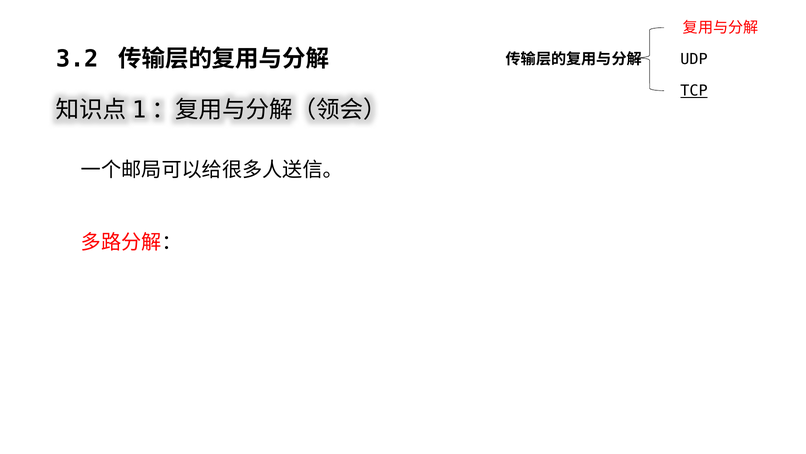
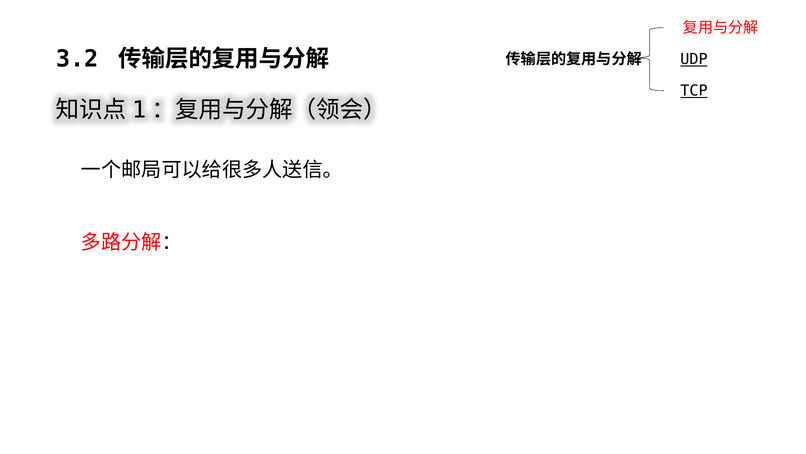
UDP underline: none -> present
